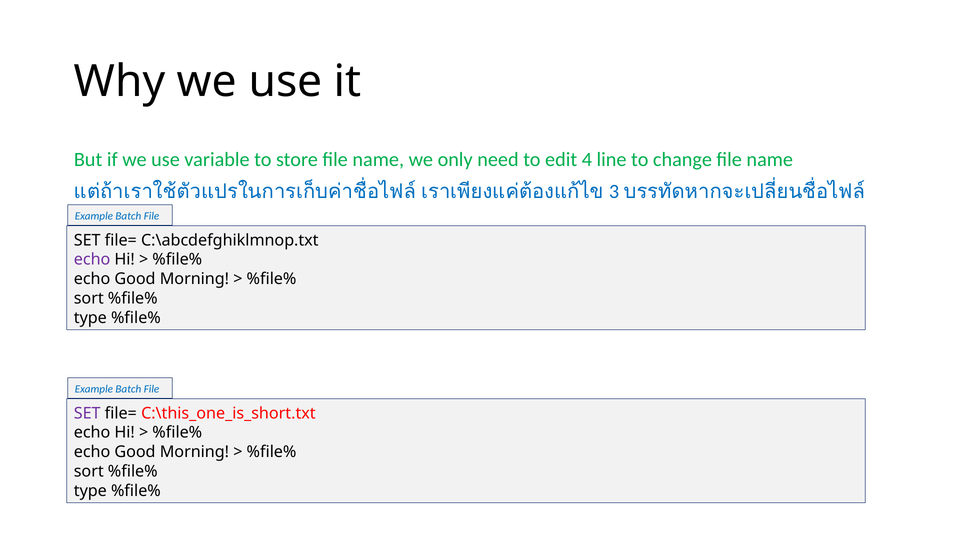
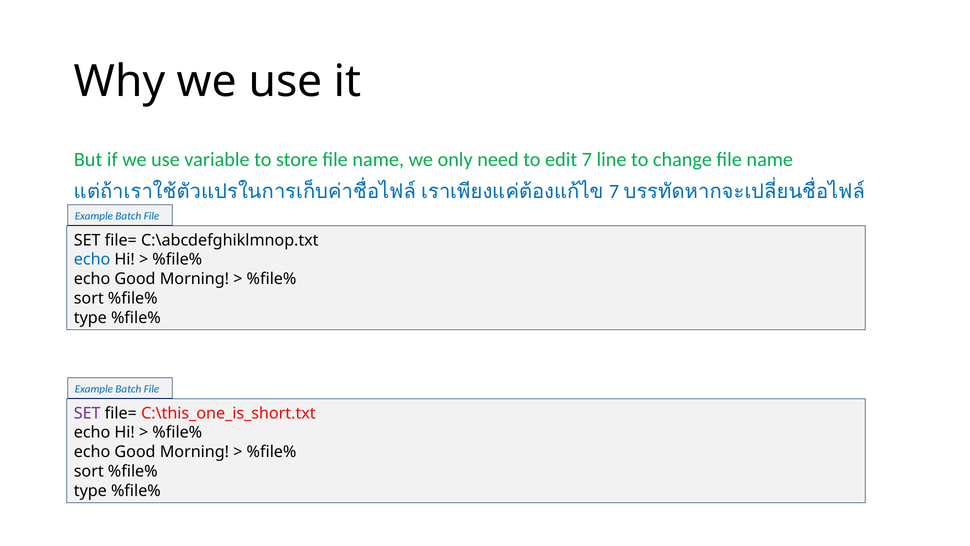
edit 4: 4 -> 7
3 at (614, 192): 3 -> 7
echo at (92, 259) colour: purple -> blue
